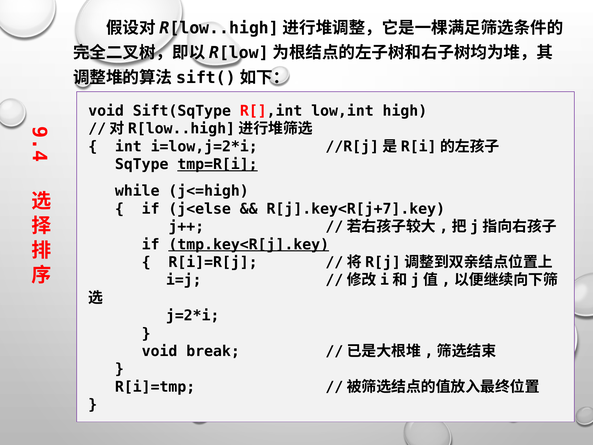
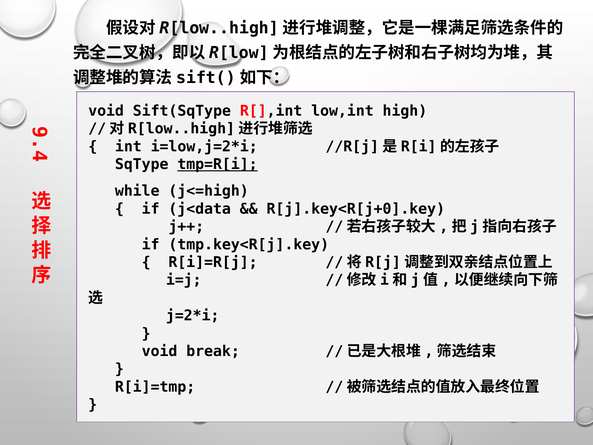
j<else: j<else -> j<data
R[j].key<R[j+7].key: R[j].key<R[j+7].key -> R[j].key<R[j+0].key
tmp.key<R[j].key underline: present -> none
